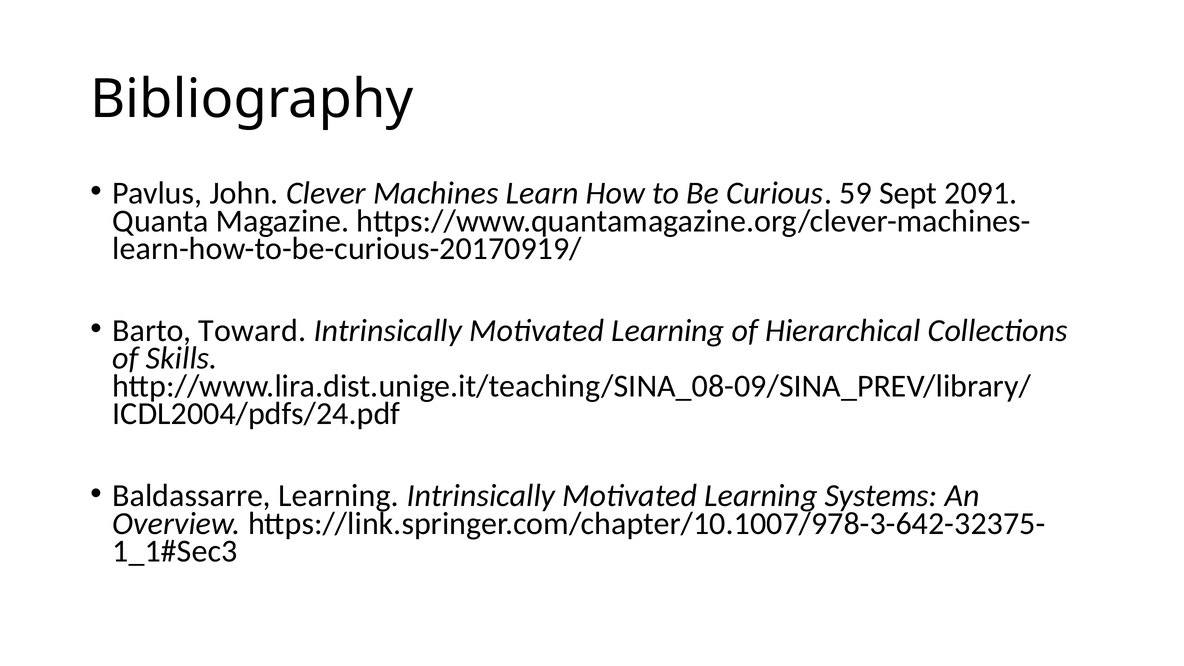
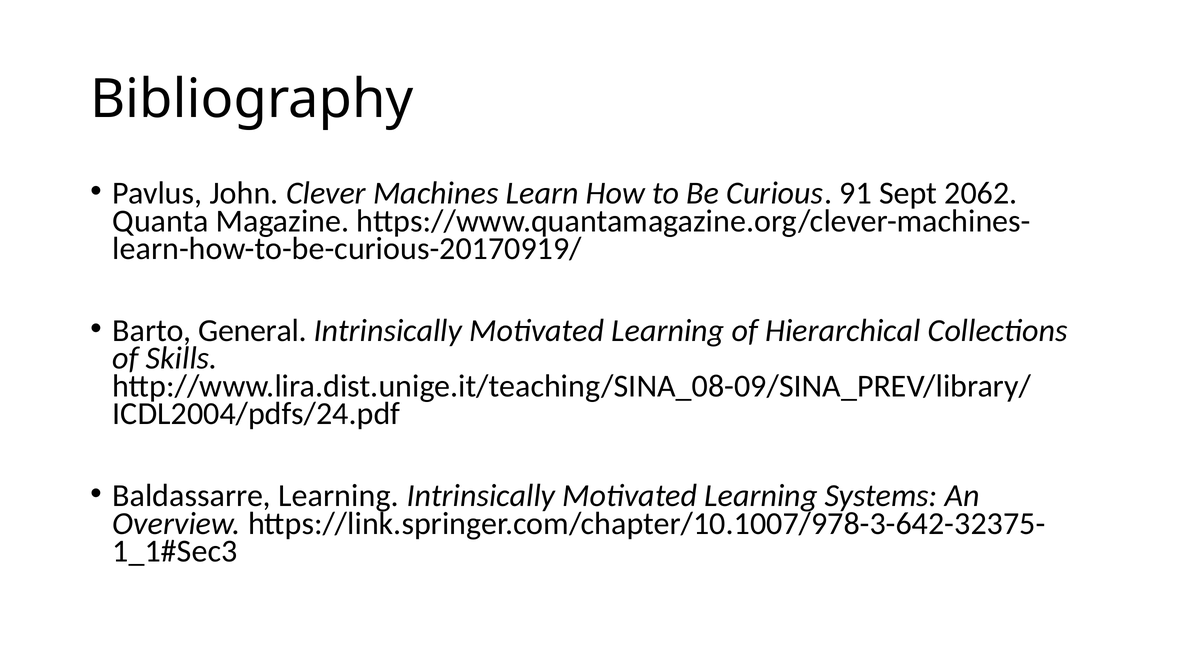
59: 59 -> 91
2091: 2091 -> 2062
Toward: Toward -> General
